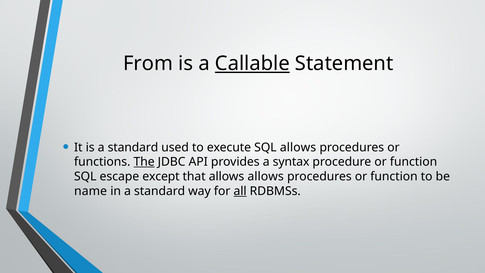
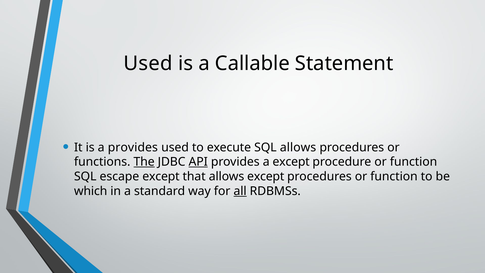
From at (148, 64): From -> Used
Callable underline: present -> none
is a standard: standard -> provides
API underline: none -> present
a syntax: syntax -> except
allows allows: allows -> except
name: name -> which
